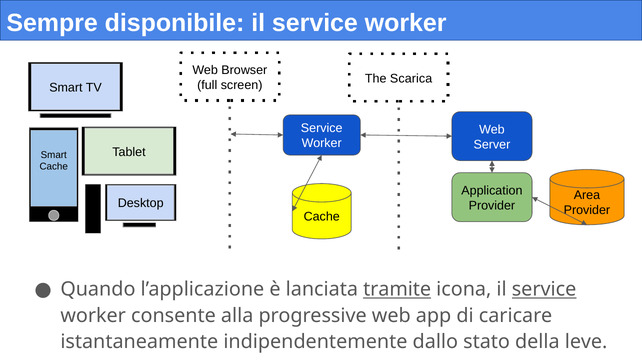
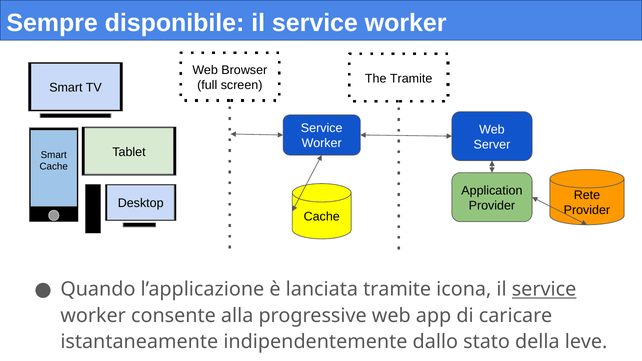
The Scarica: Scarica -> Tramite
Area: Area -> Rete
tramite at (397, 290) underline: present -> none
